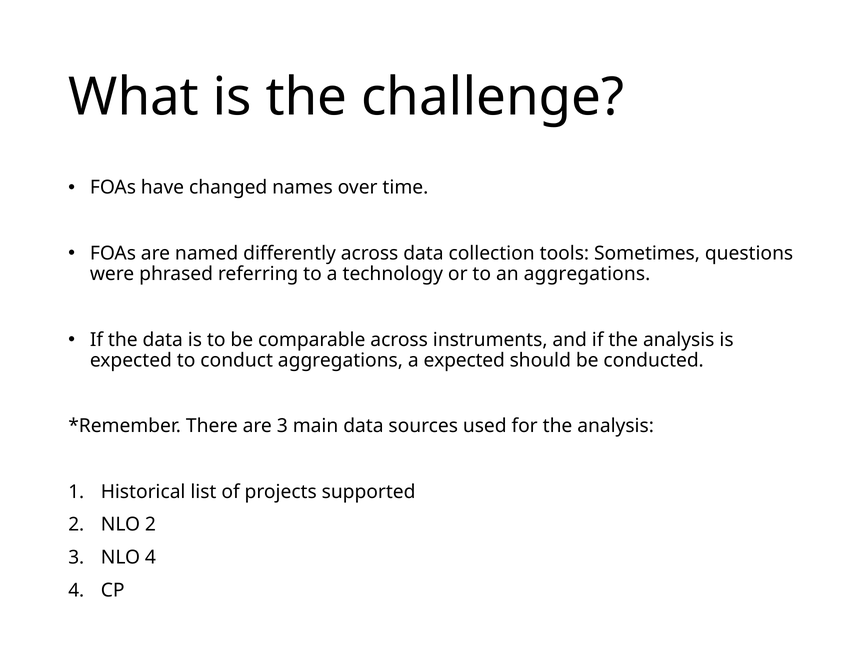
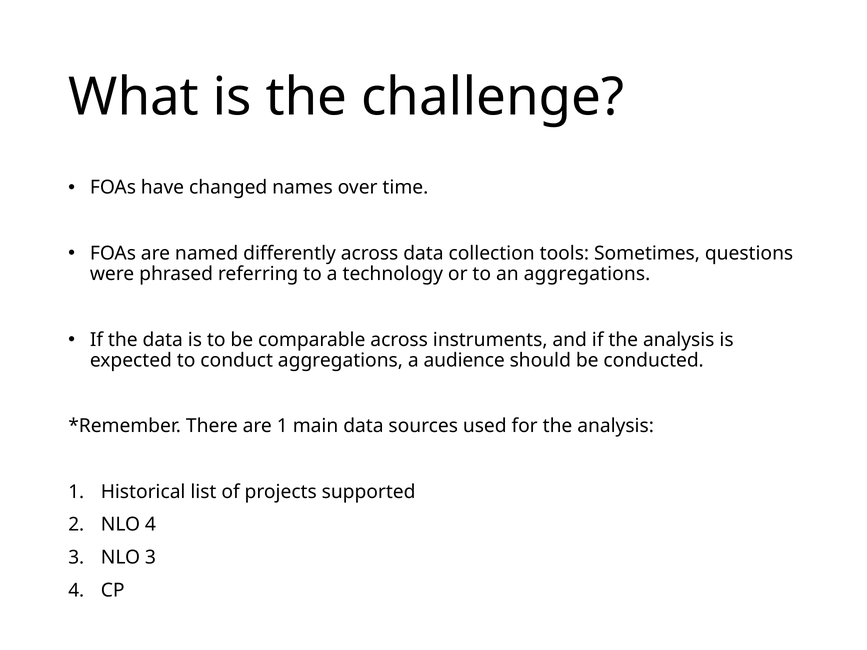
a expected: expected -> audience
are 3: 3 -> 1
NLO 2: 2 -> 4
NLO 4: 4 -> 3
